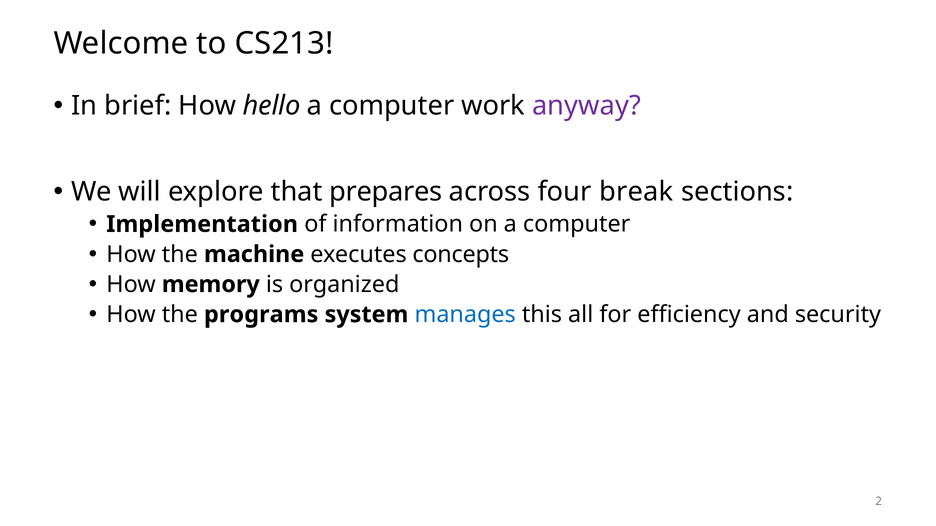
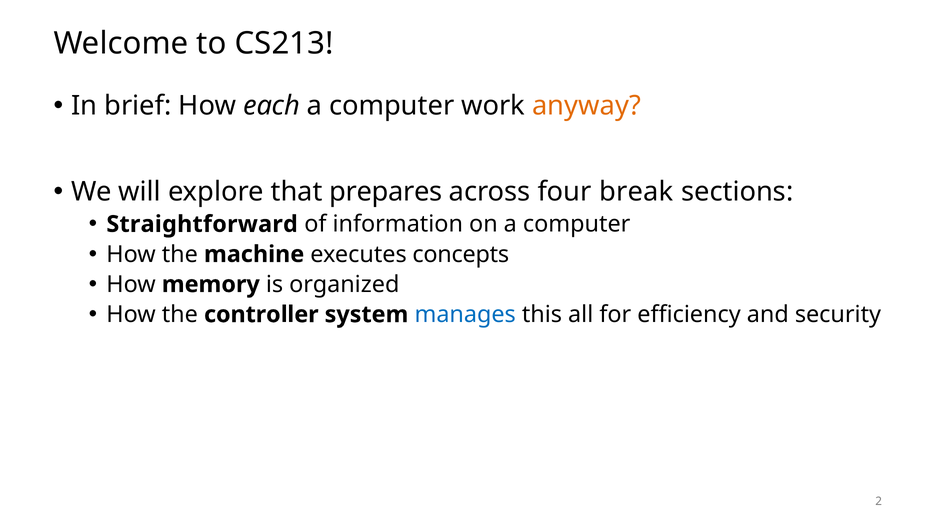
hello: hello -> each
anyway colour: purple -> orange
Implementation: Implementation -> Straightforward
programs: programs -> controller
